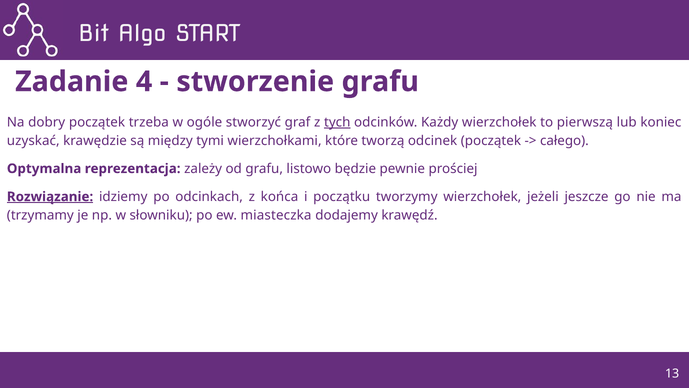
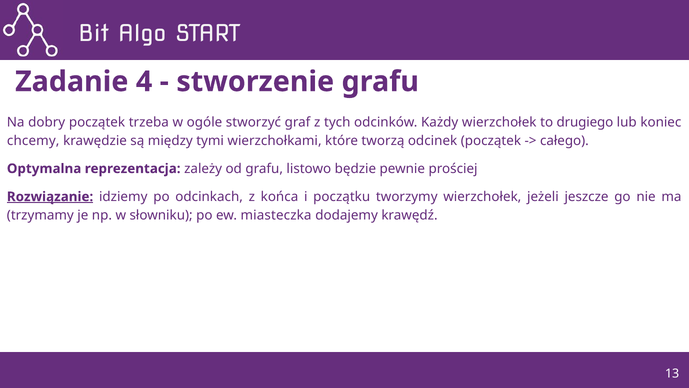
tych underline: present -> none
pierwszą: pierwszą -> drugiego
uzyskać: uzyskać -> chcemy
